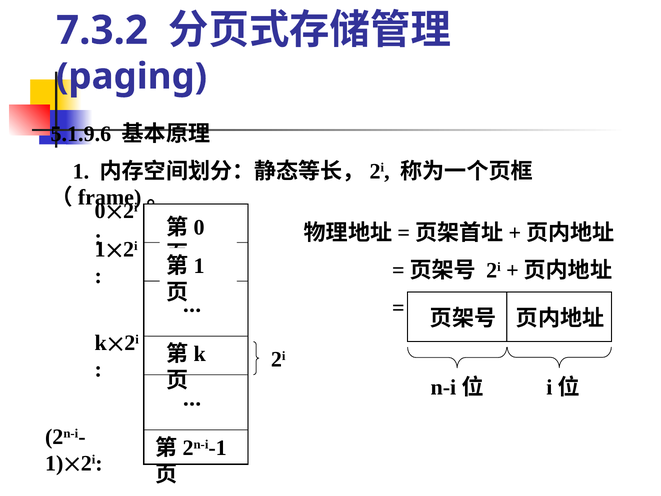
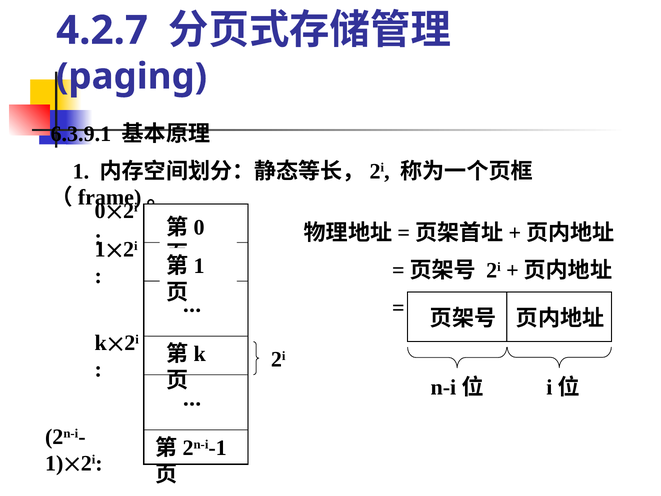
7.3.2: 7.3.2 -> 4.2.7
5.1.9.6: 5.1.9.6 -> 6.3.9.1
